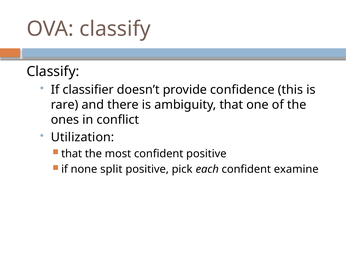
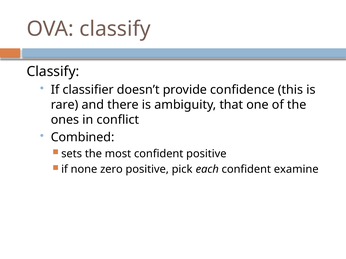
Utilization: Utilization -> Combined
that at (72, 154): that -> sets
split: split -> zero
